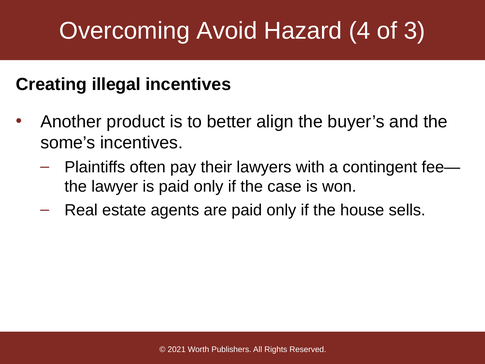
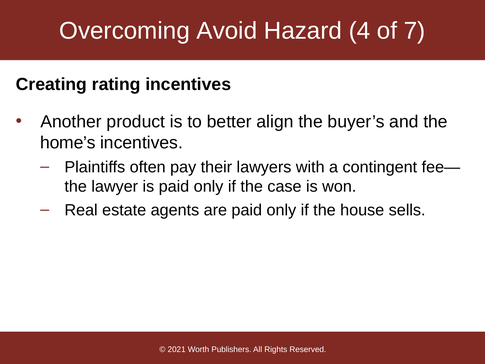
3: 3 -> 7
illegal: illegal -> rating
some’s: some’s -> home’s
